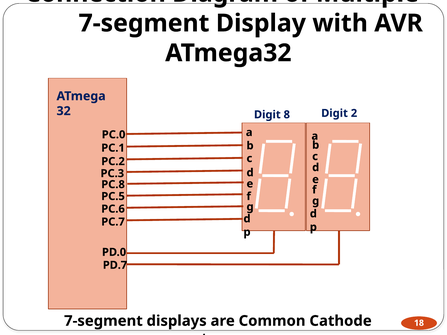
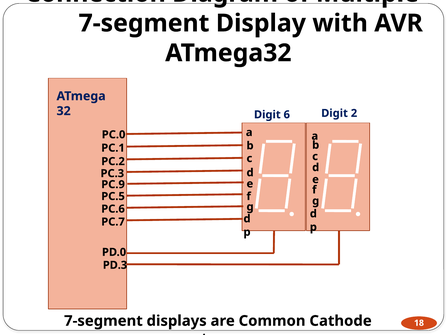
8: 8 -> 6
PC.8: PC.8 -> PC.9
PD.7: PD.7 -> PD.3
